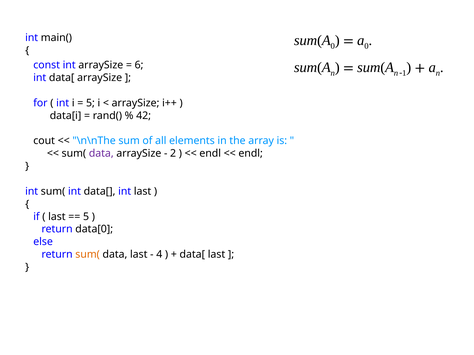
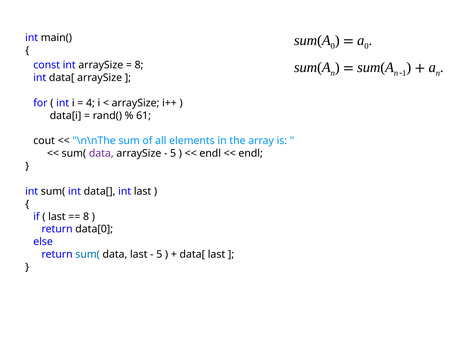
6 at (139, 65): 6 -> 8
5 at (90, 103): 5 -> 4
42: 42 -> 61
2 at (173, 154): 2 -> 5
5 at (86, 217): 5 -> 8
sum( at (88, 255) colour: orange -> blue
4 at (159, 255): 4 -> 5
